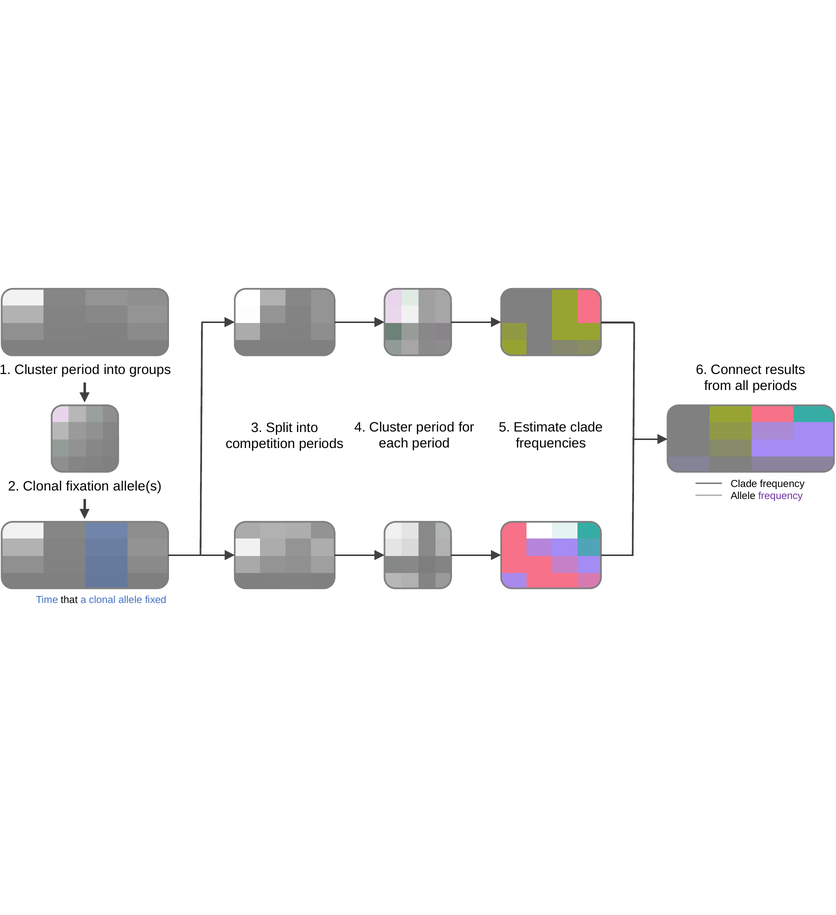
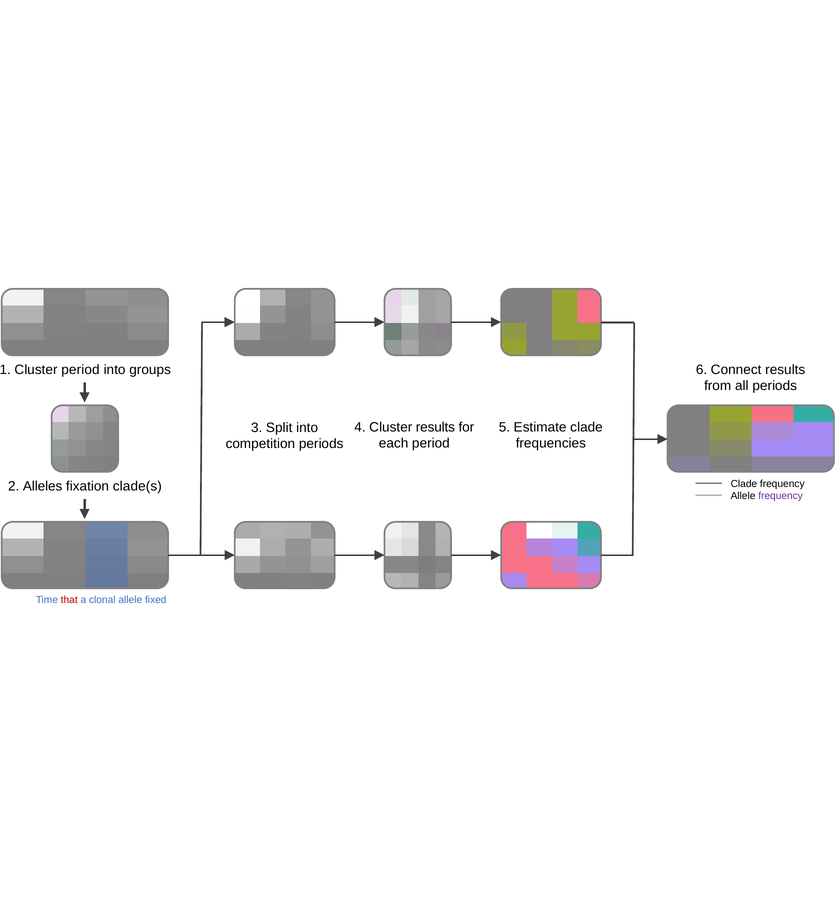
4 Cluster period: period -> results
2 Clonal: Clonal -> Alleles
allele(s: allele(s -> clade(s
that colour: black -> red
